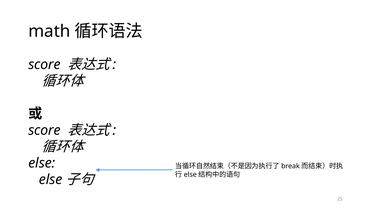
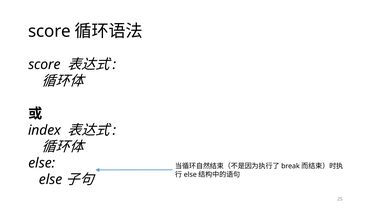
math at (49, 31): math -> score
score at (44, 130): score -> index
